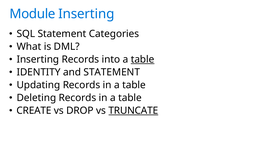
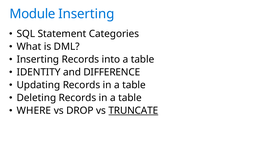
table at (143, 59) underline: present -> none
and STATEMENT: STATEMENT -> DIFFERENCE
CREATE: CREATE -> WHERE
